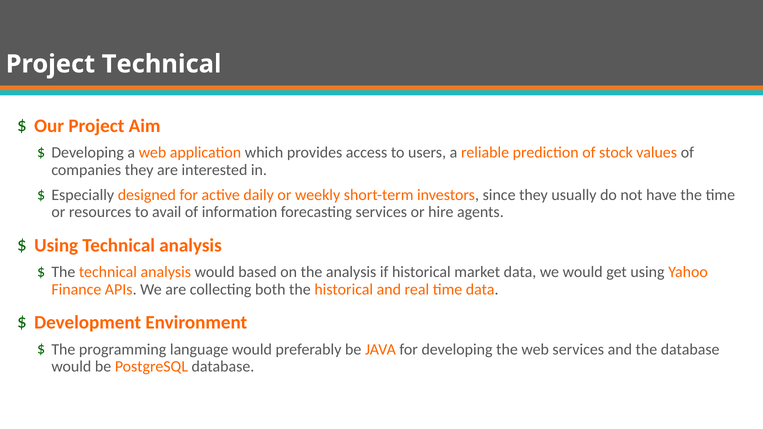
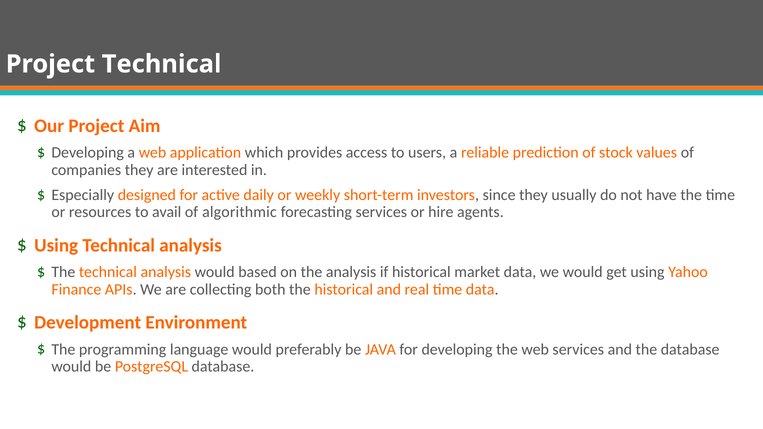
information: information -> algorithmic
